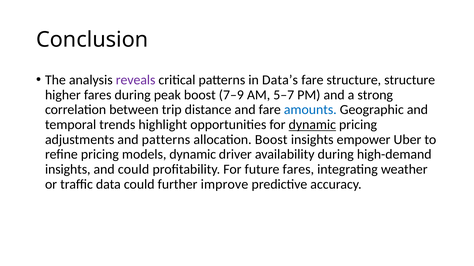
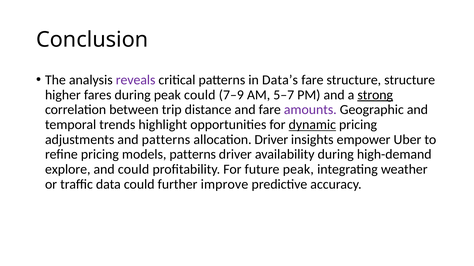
peak boost: boost -> could
strong underline: none -> present
amounts colour: blue -> purple
allocation Boost: Boost -> Driver
models dynamic: dynamic -> patterns
insights at (68, 170): insights -> explore
future fares: fares -> peak
